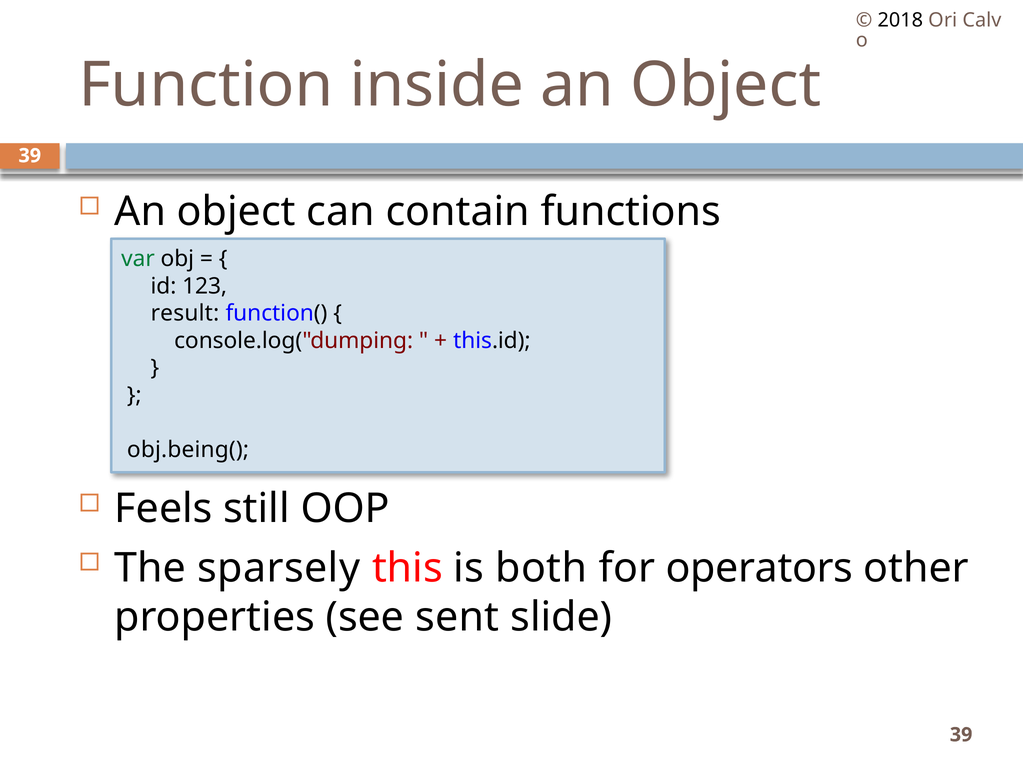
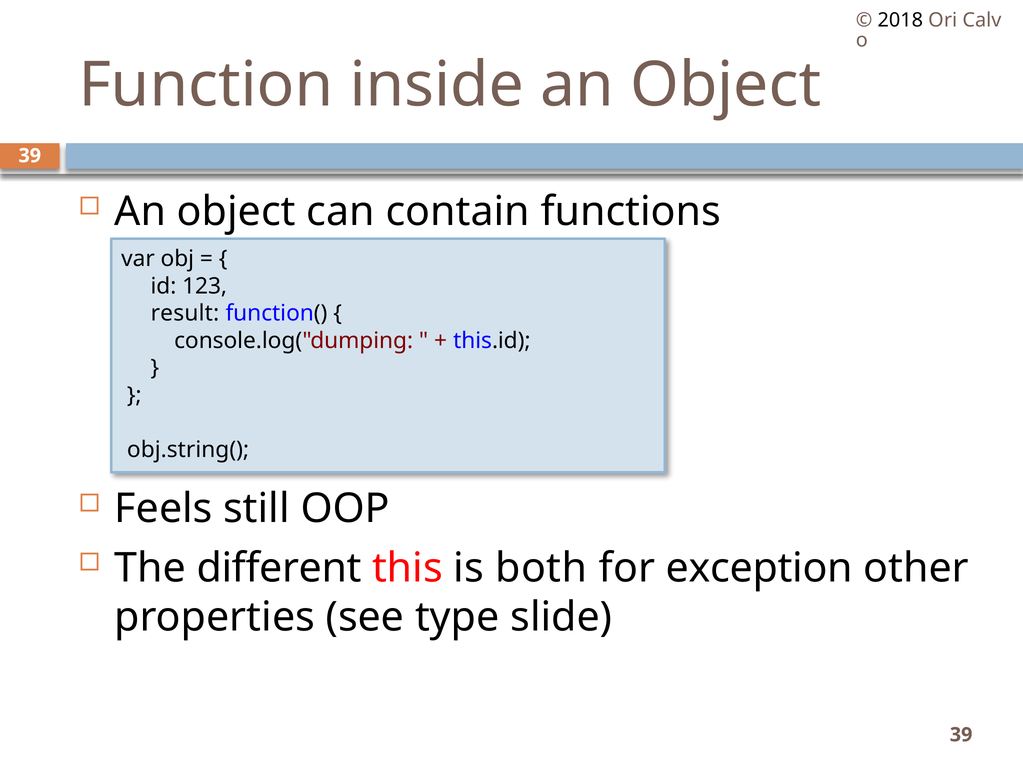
var colour: green -> black
obj.being(: obj.being( -> obj.string(
sparsely: sparsely -> different
operators: operators -> exception
sent: sent -> type
